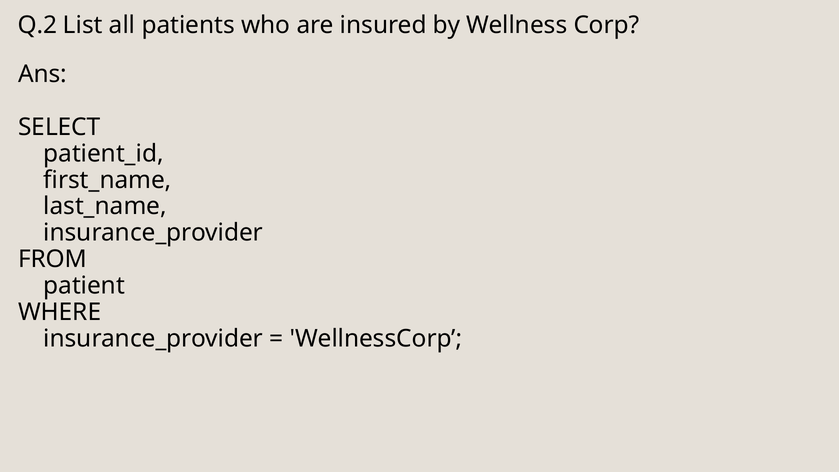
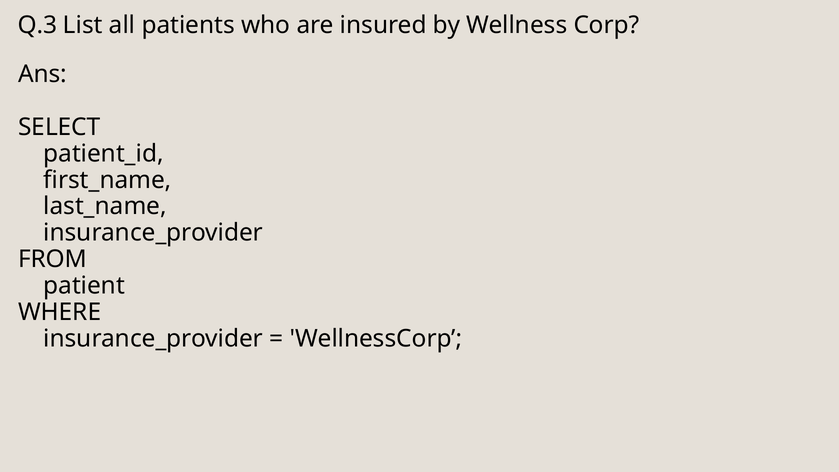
Q.2: Q.2 -> Q.3
